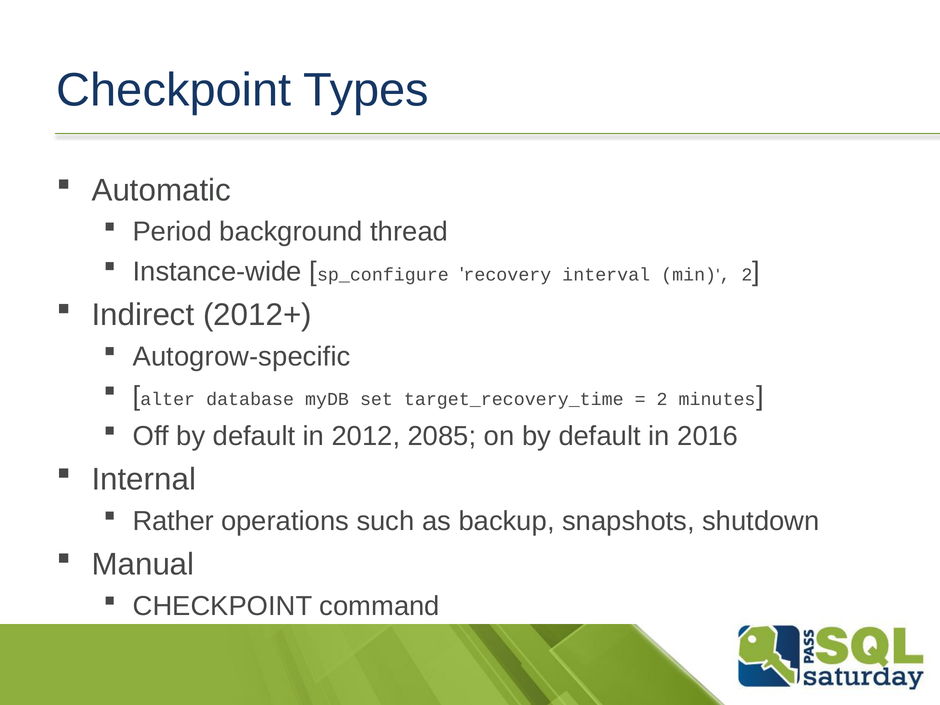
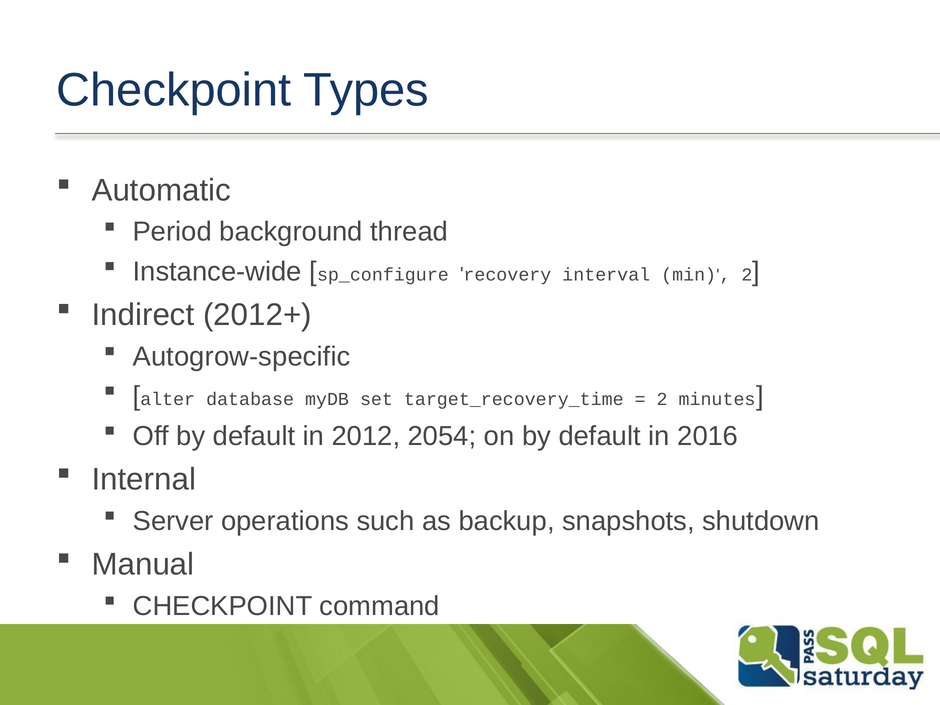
2085: 2085 -> 2054
Rather: Rather -> Server
